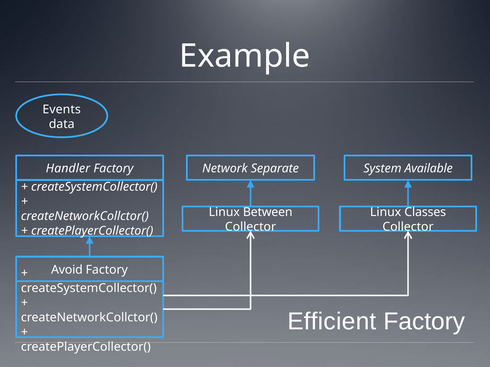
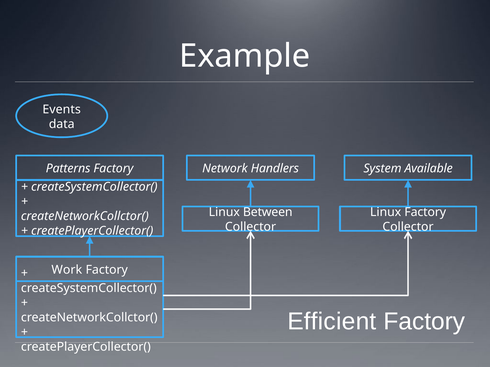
Handler: Handler -> Patterns
Separate: Separate -> Handlers
Linux Classes: Classes -> Factory
Avoid: Avoid -> Work
